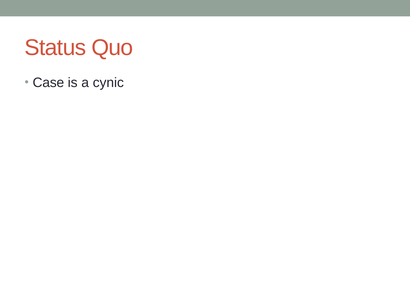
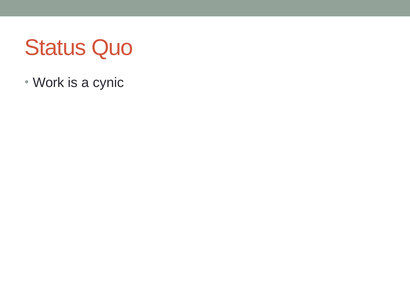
Case: Case -> Work
